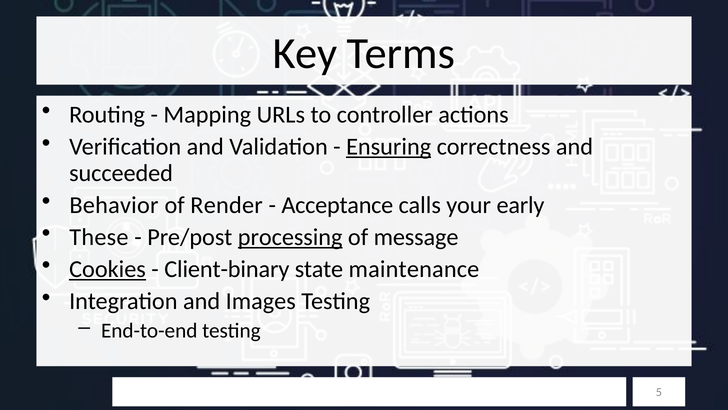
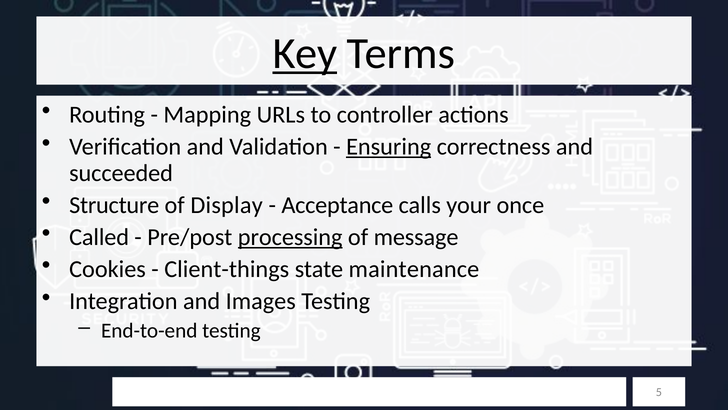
Key underline: none -> present
Behavior: Behavior -> Structure
Render: Render -> Display
early: early -> once
These: These -> Called
Cookies underline: present -> none
Client-binary: Client-binary -> Client-things
